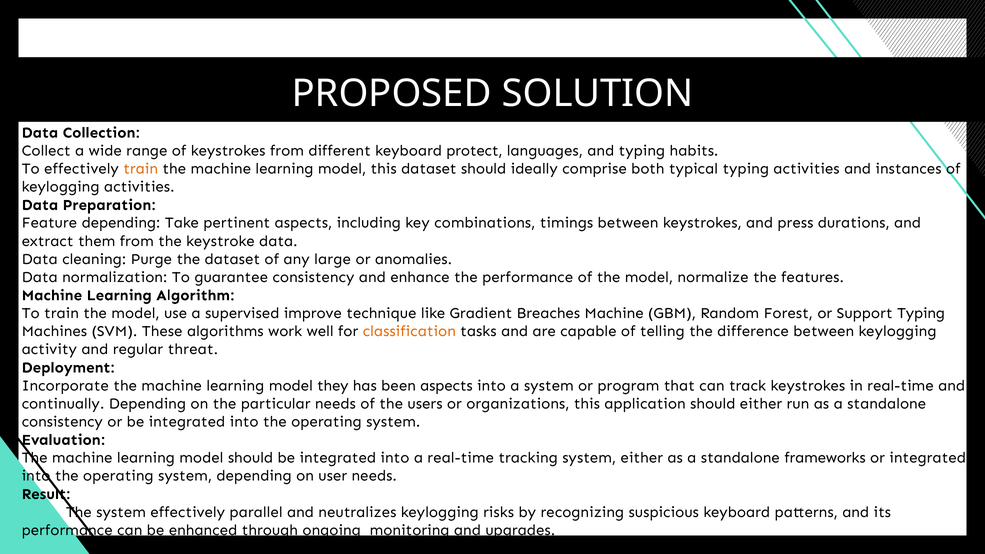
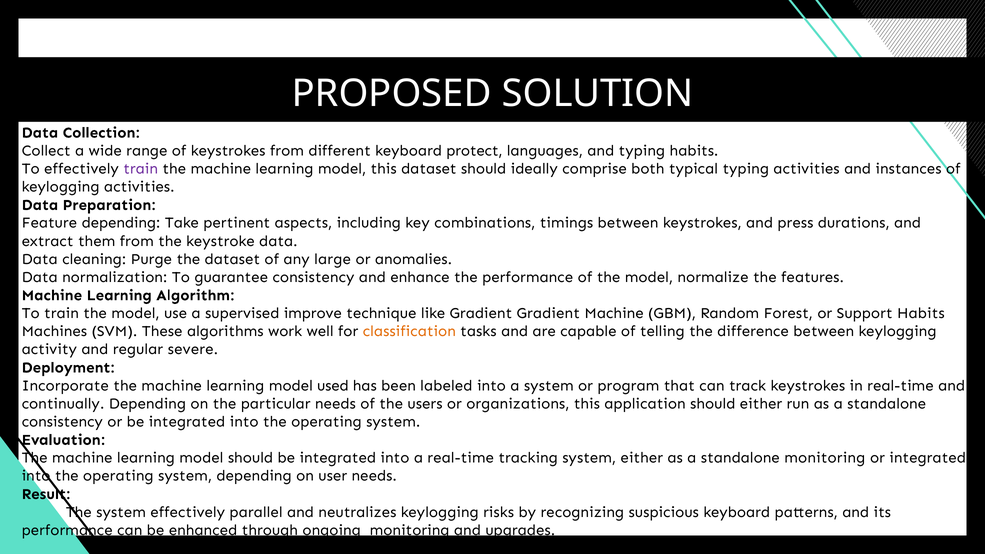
train at (141, 169) colour: orange -> purple
Gradient Breaches: Breaches -> Gradient
Support Typing: Typing -> Habits
threat: threat -> severe
they: they -> used
been aspects: aspects -> labeled
standalone frameworks: frameworks -> monitoring
